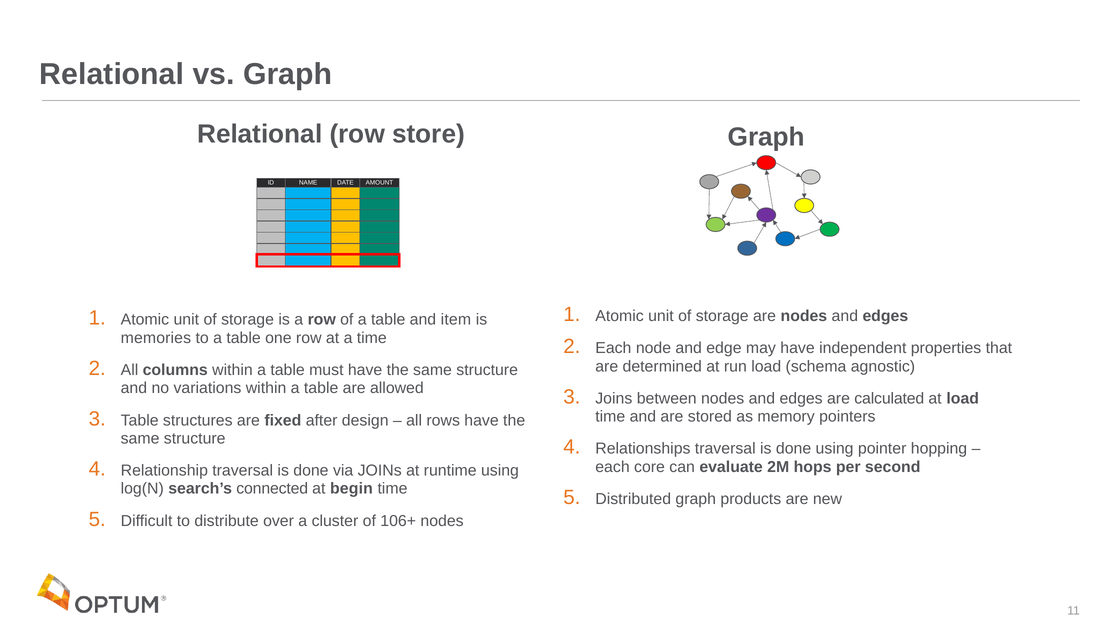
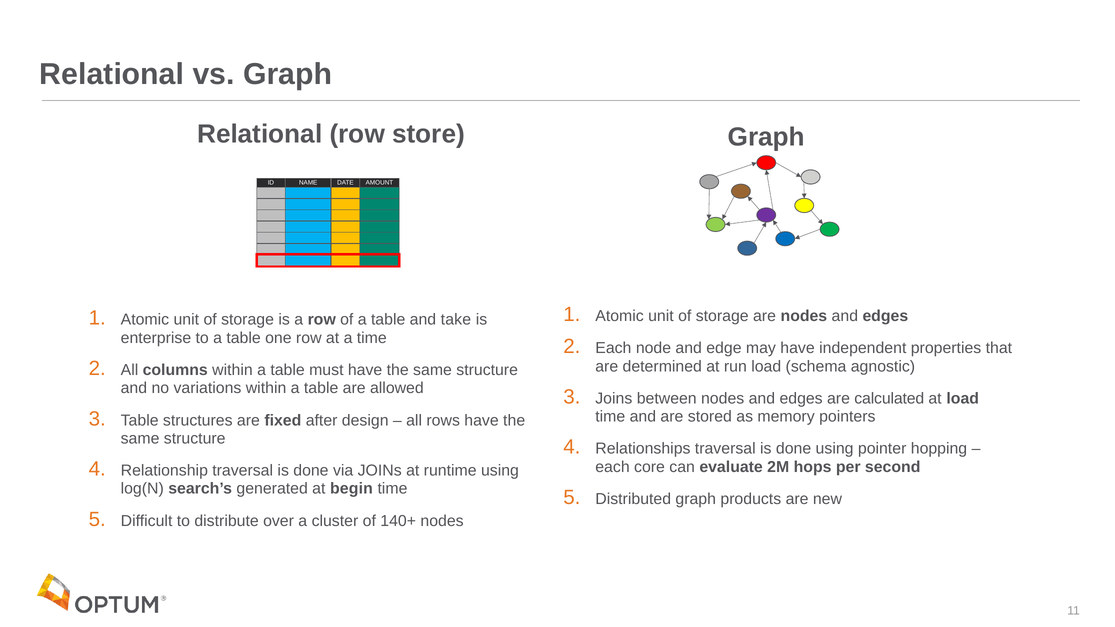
item: item -> take
memories: memories -> enterprise
connected: connected -> generated
106+: 106+ -> 140+
